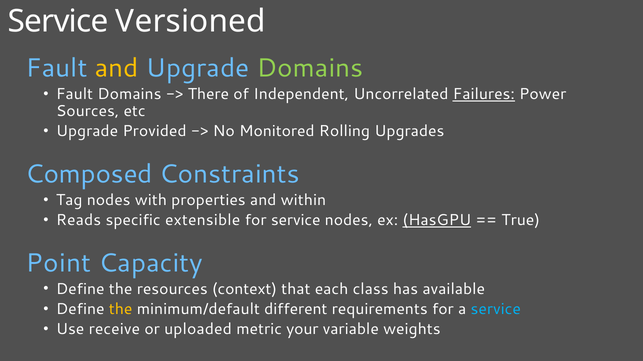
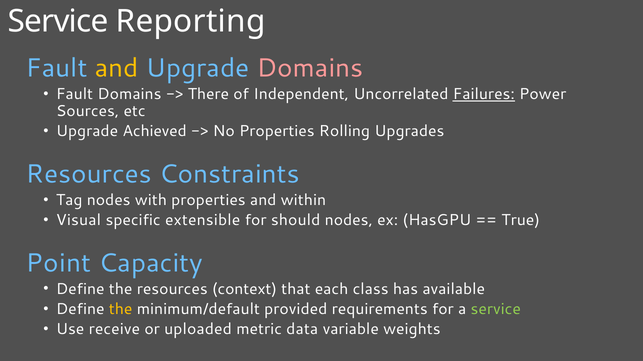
Versioned: Versioned -> Reporting
Domains at (310, 68) colour: light green -> pink
Provided: Provided -> Achieved
No Monitored: Monitored -> Properties
Composed at (89, 174): Composed -> Resources
Reads: Reads -> Visual
for service: service -> should
HasGPU underline: present -> none
different: different -> provided
service at (496, 310) colour: light blue -> light green
your: your -> data
